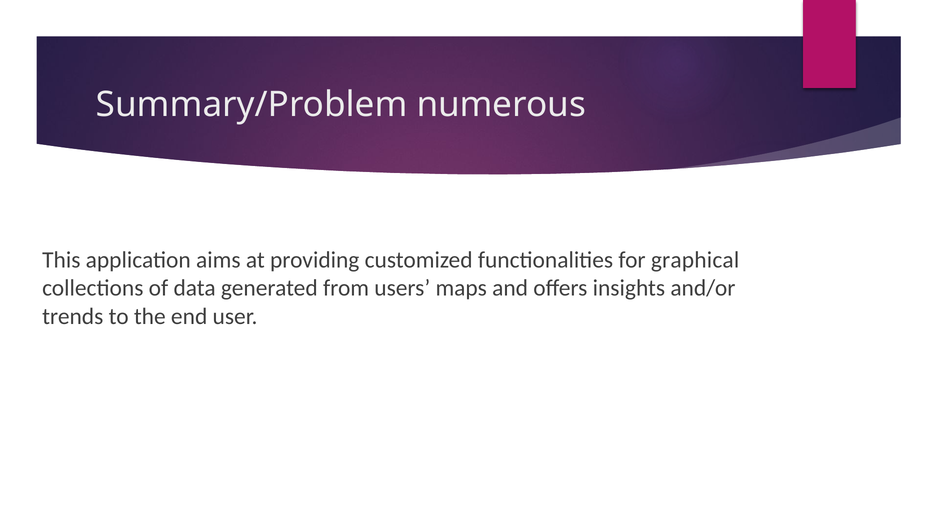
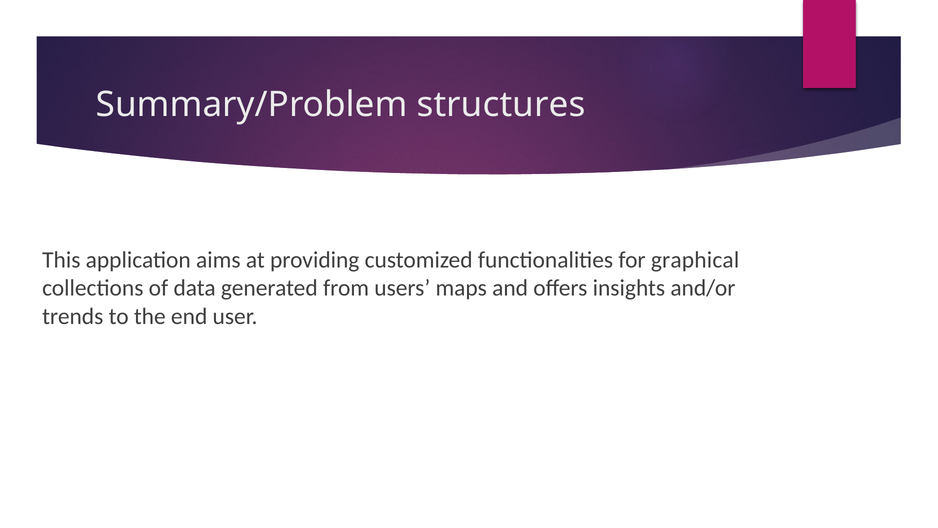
numerous: numerous -> structures
